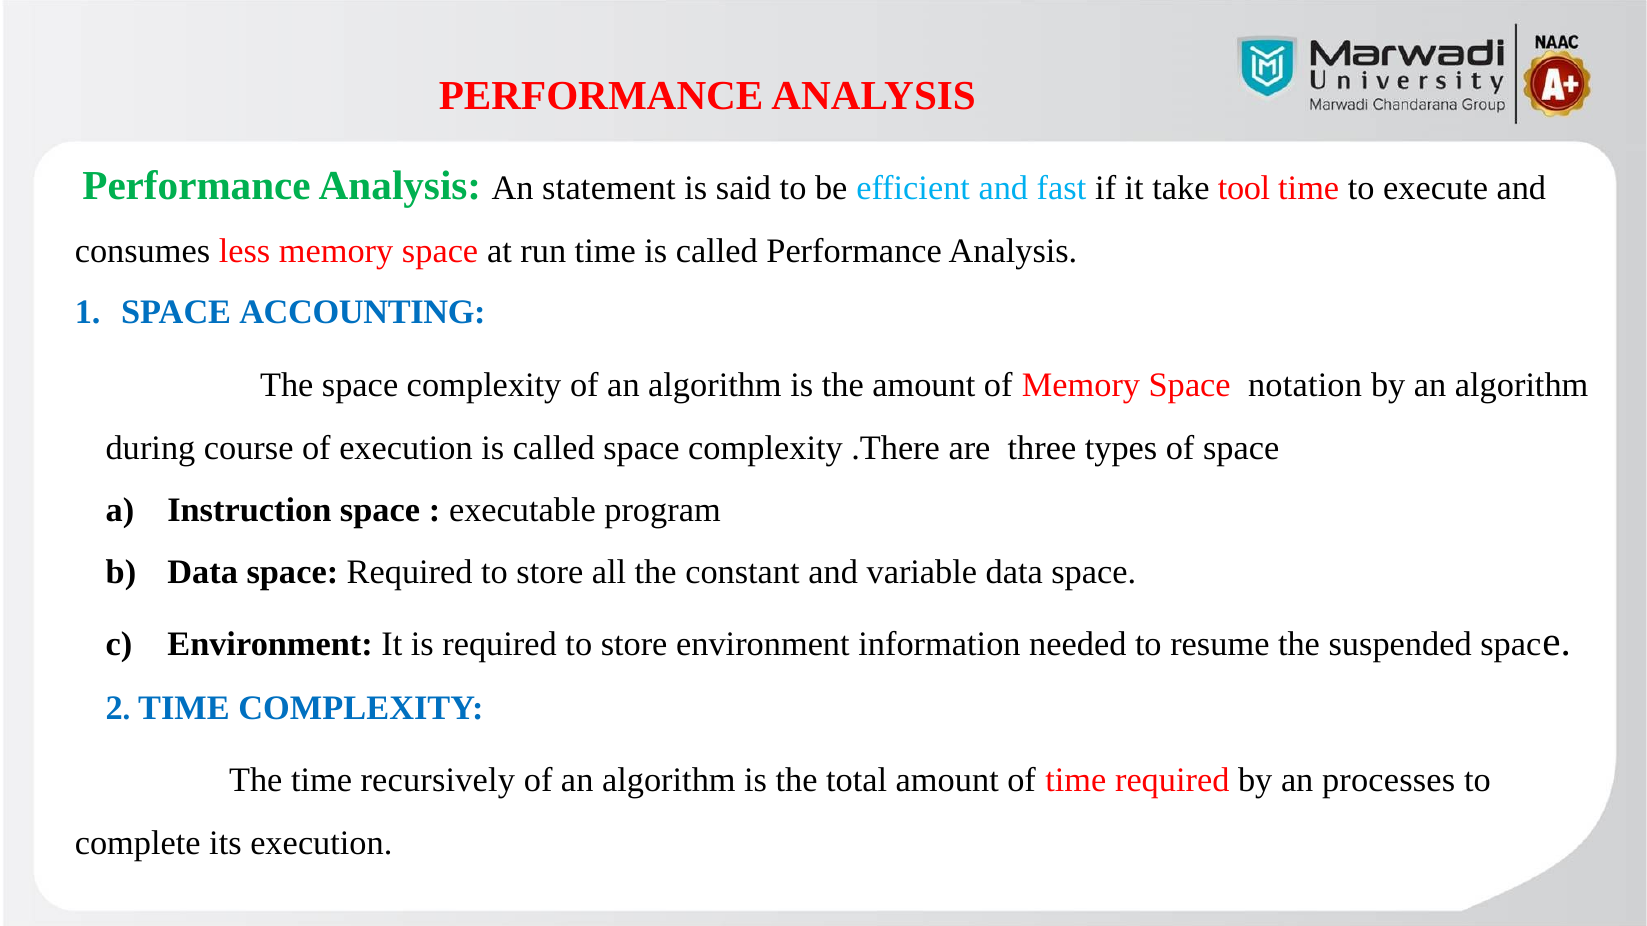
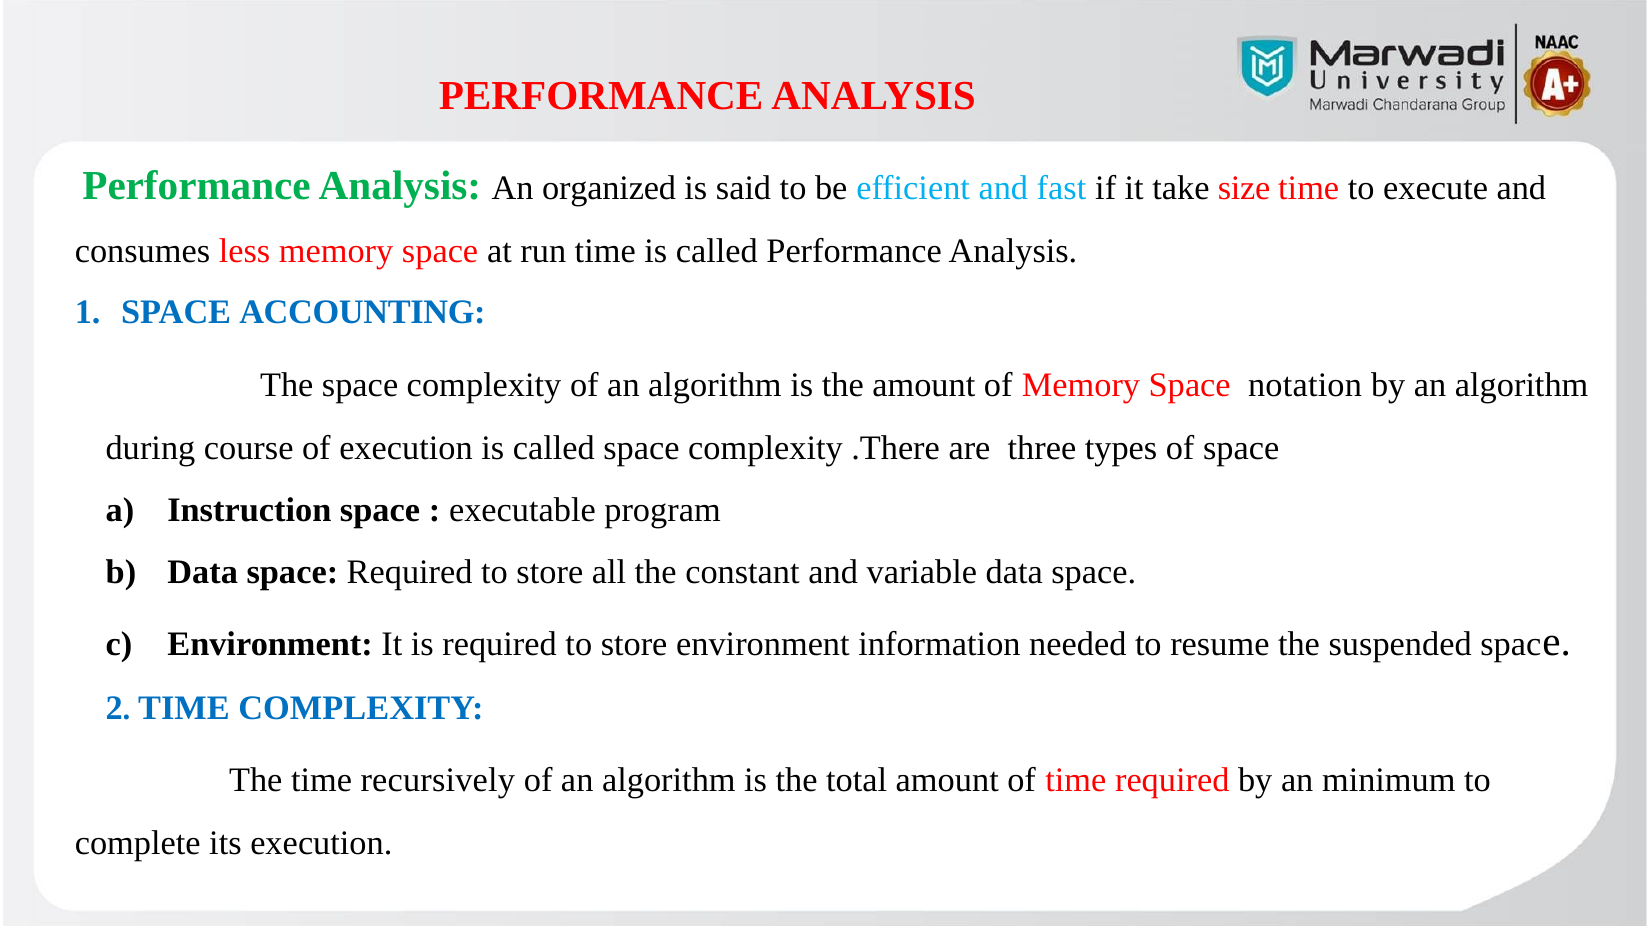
statement: statement -> organized
tool: tool -> size
processes: processes -> minimum
